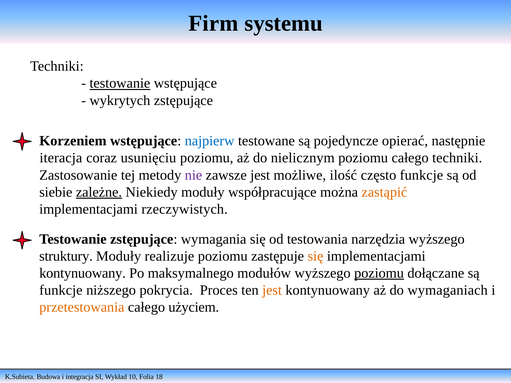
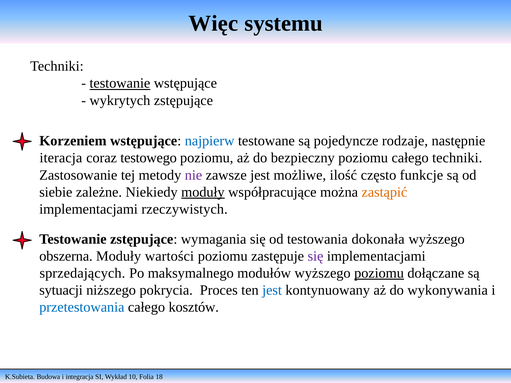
Firm: Firm -> Więc
opierać: opierać -> rodzaje
usunięciu: usunięciu -> testowego
nielicznym: nielicznym -> bezpieczny
zależne underline: present -> none
moduły at (203, 192) underline: none -> present
narzędzia: narzędzia -> dokonała
struktury: struktury -> obszerna
realizuje: realizuje -> wartości
się at (315, 256) colour: orange -> purple
kontynuowany at (83, 273): kontynuowany -> sprzedających
funkcje at (61, 290): funkcje -> sytuacji
jest at (272, 290) colour: orange -> blue
wymaganiach: wymaganiach -> wykonywania
przetestowania colour: orange -> blue
użyciem: użyciem -> kosztów
